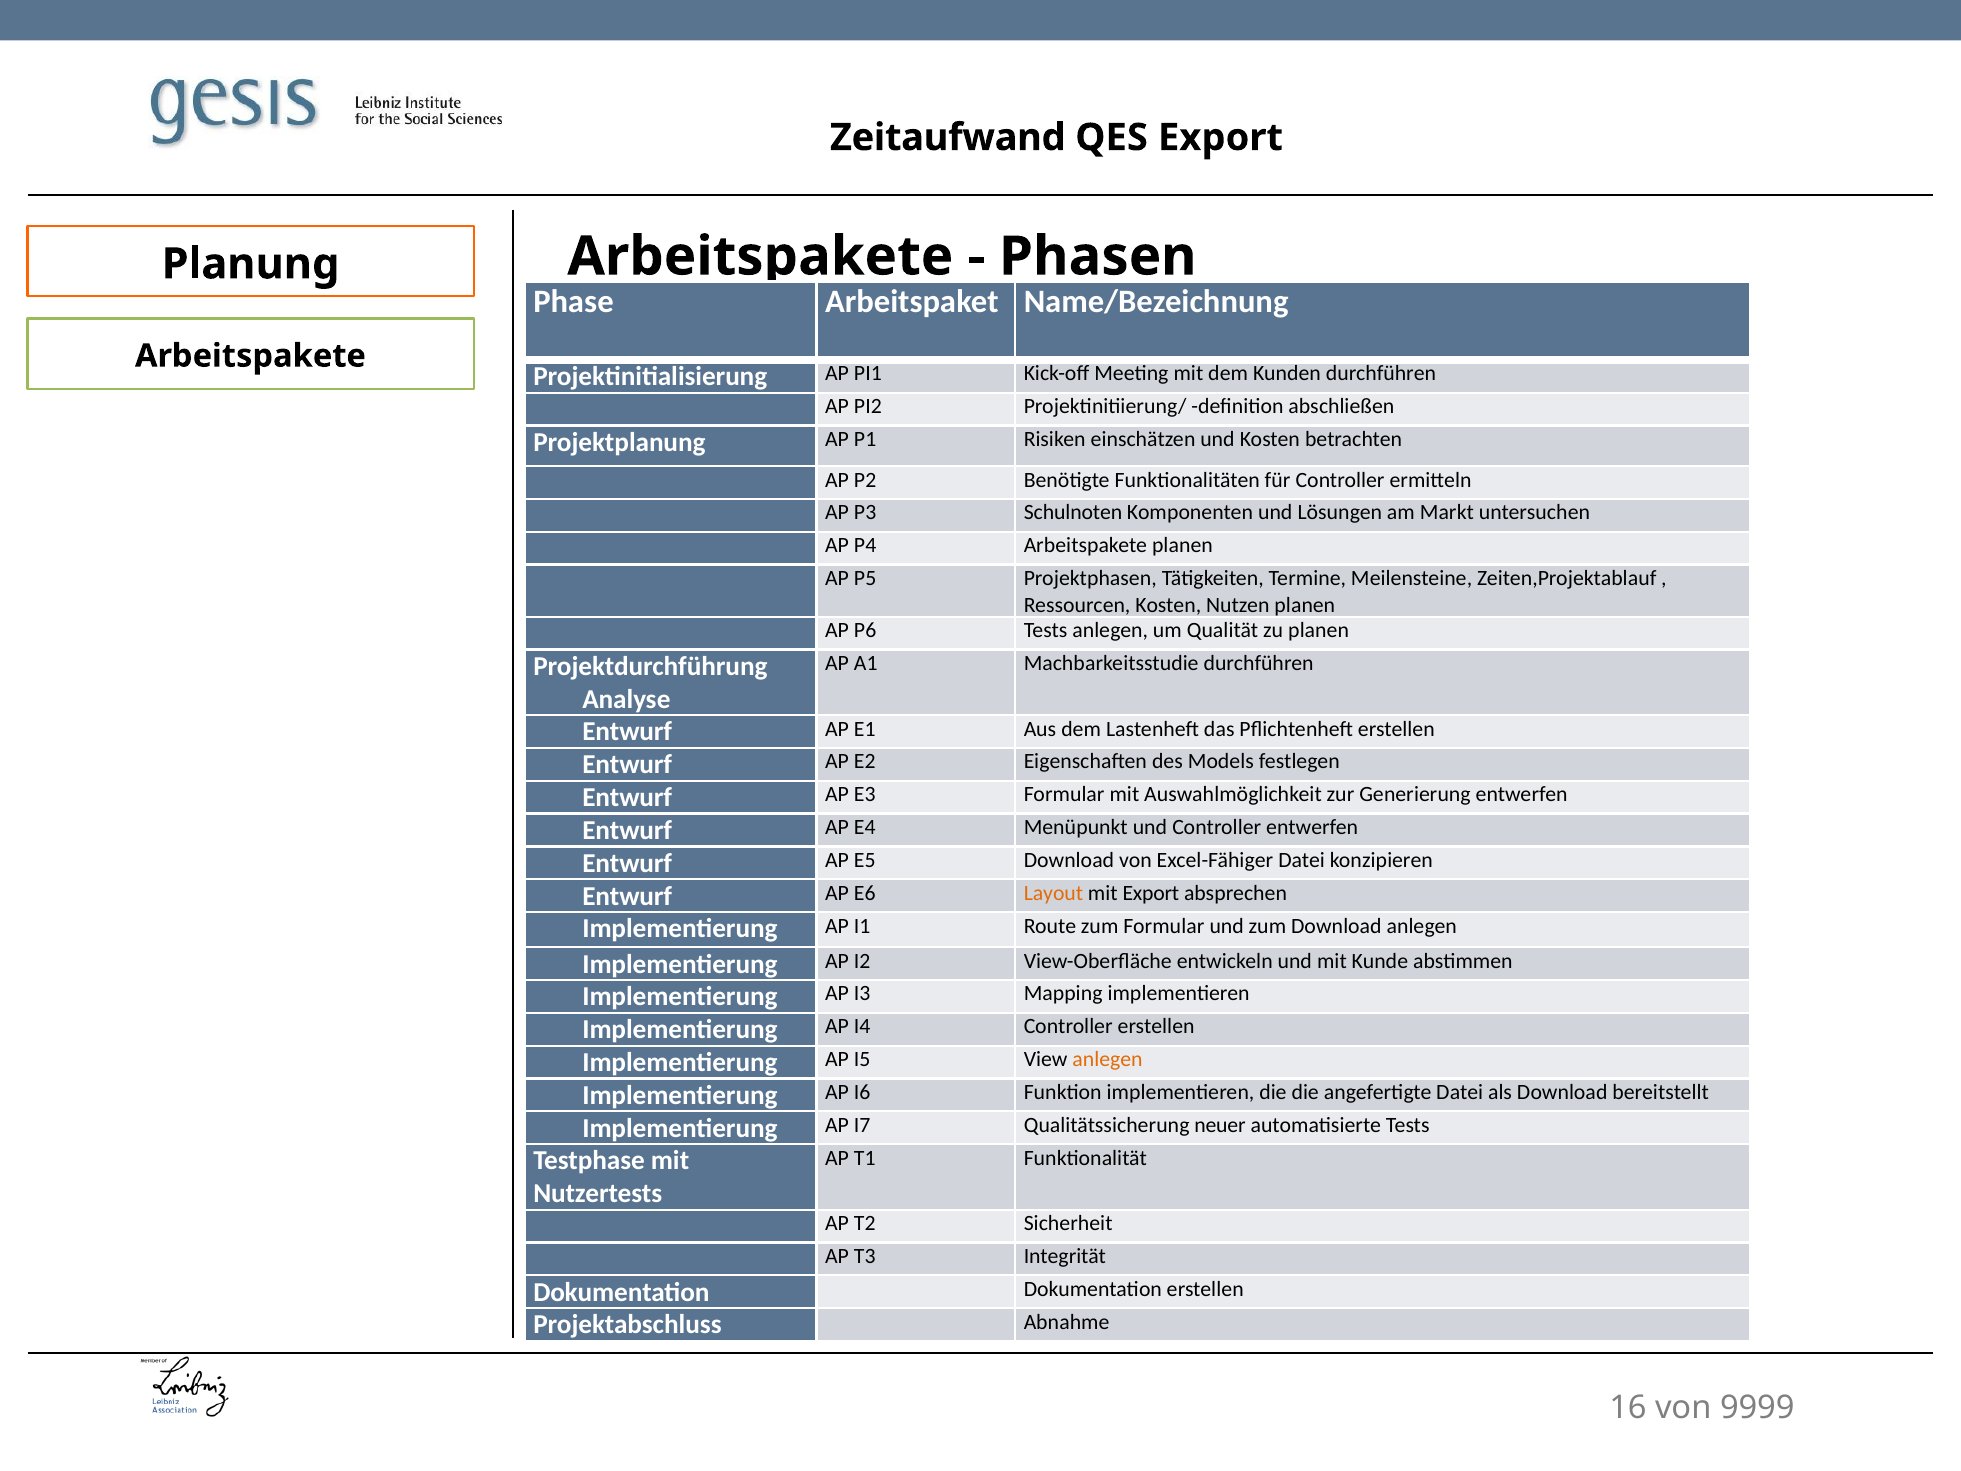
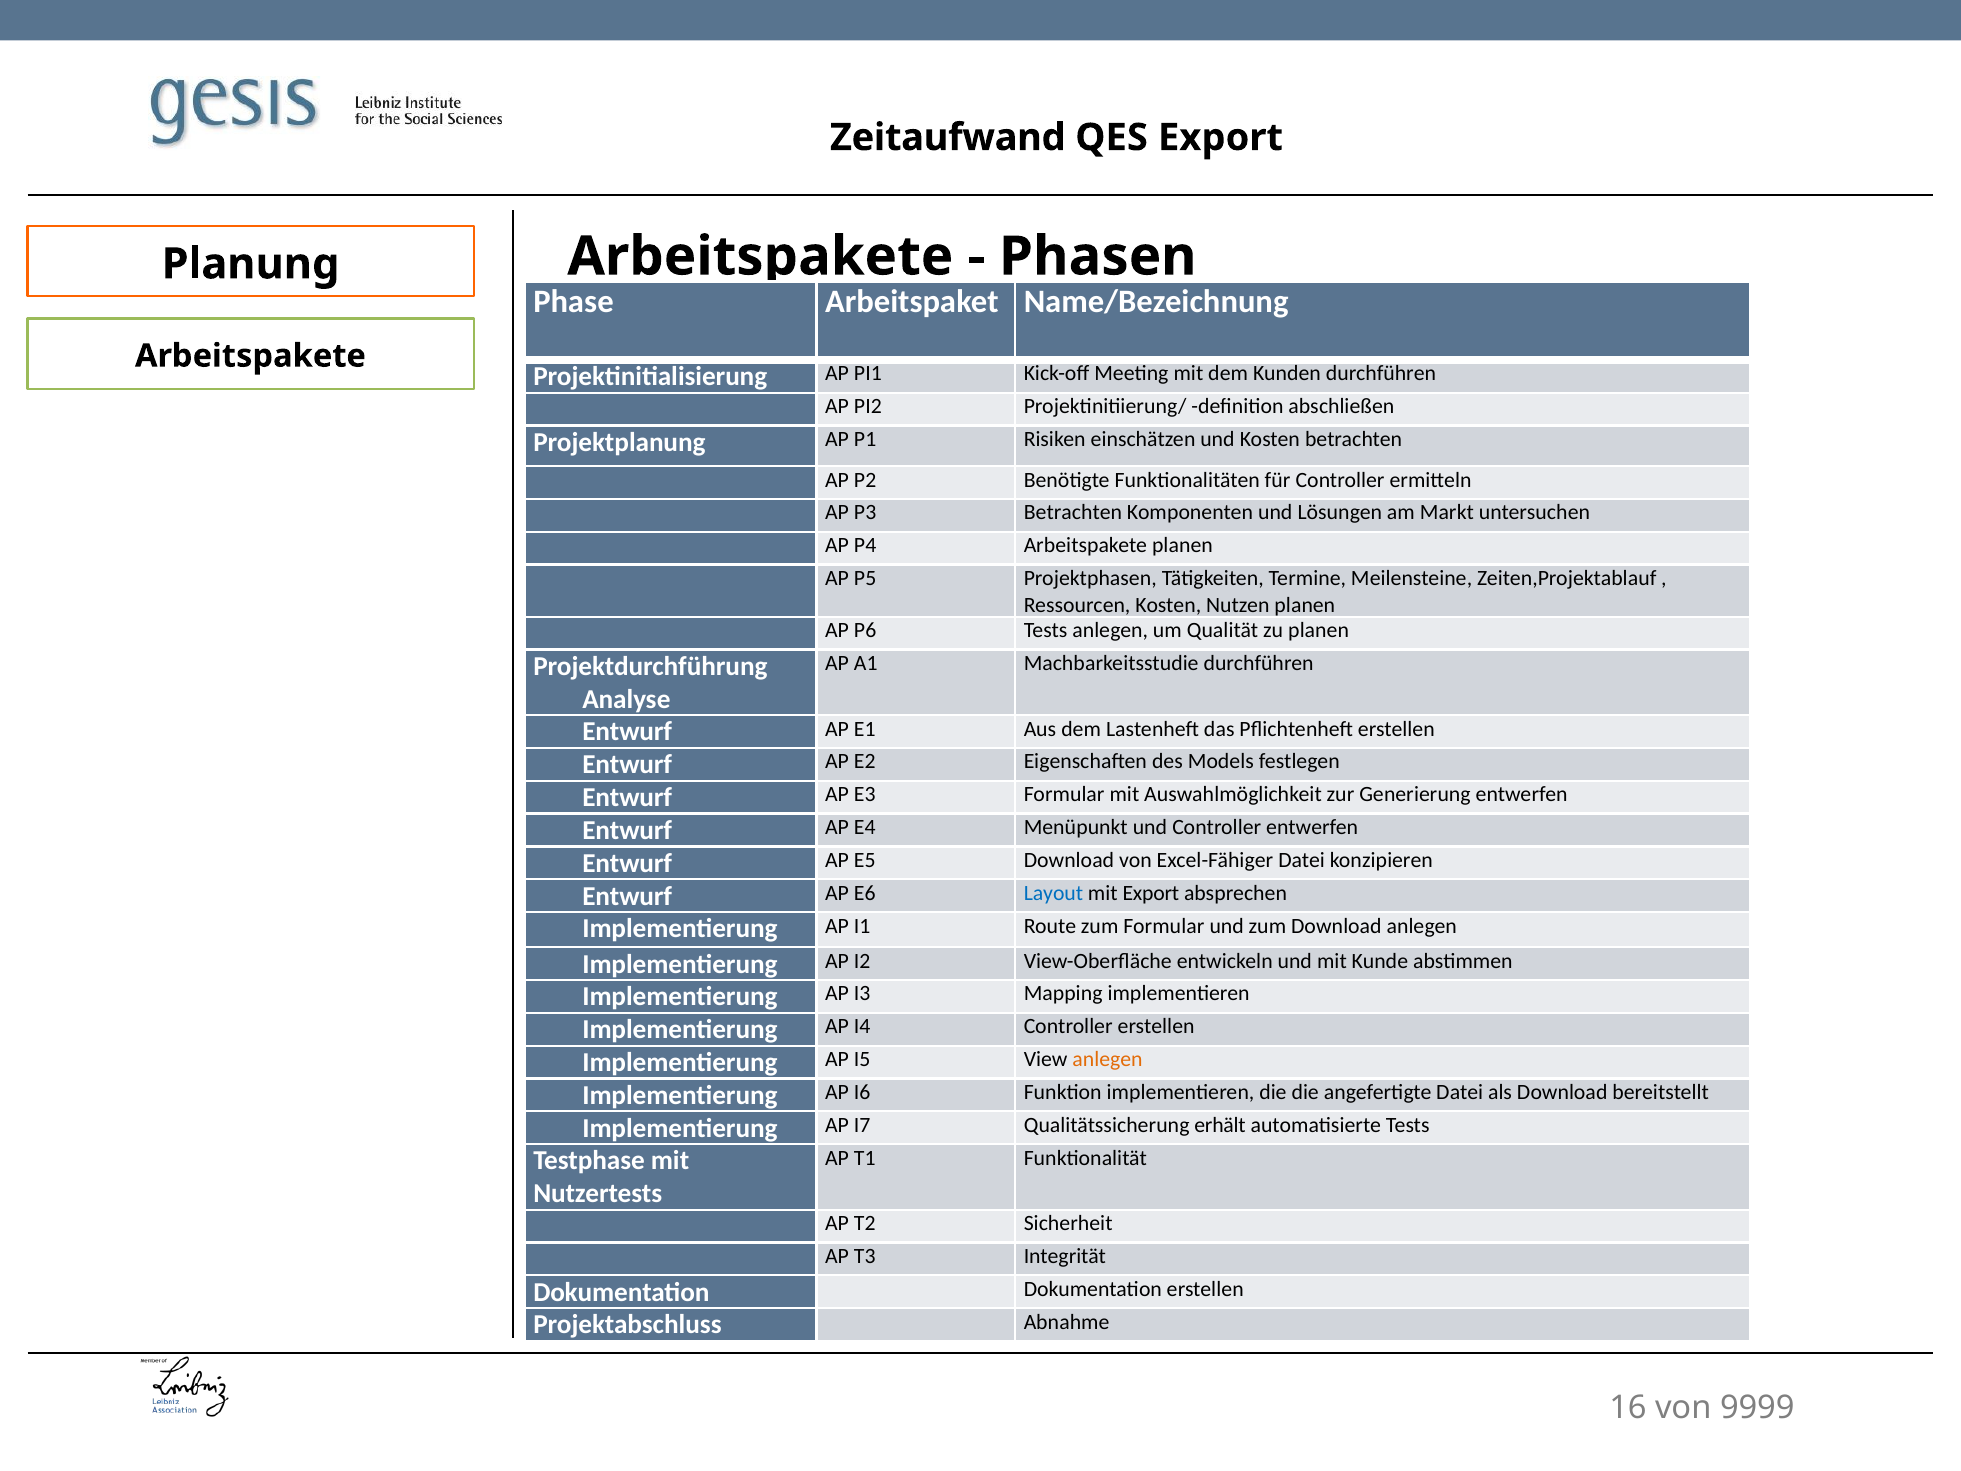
P3 Schulnoten: Schulnoten -> Betrachten
Layout colour: orange -> blue
neuer: neuer -> erhält
